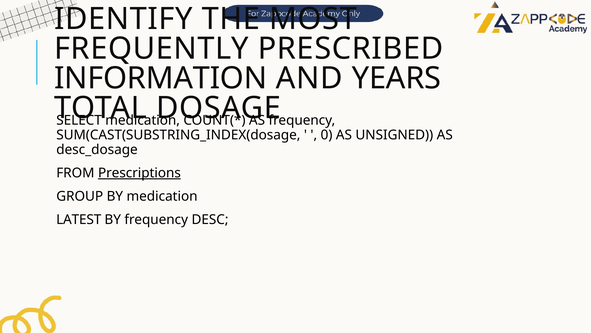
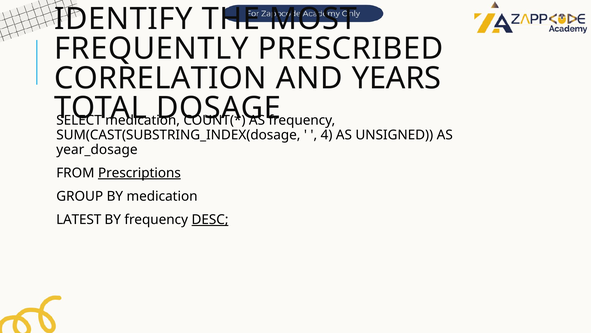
INFORMATION: INFORMATION -> CORRELATION
0: 0 -> 4
desc_dosage: desc_dosage -> year_dosage
DESC underline: none -> present
